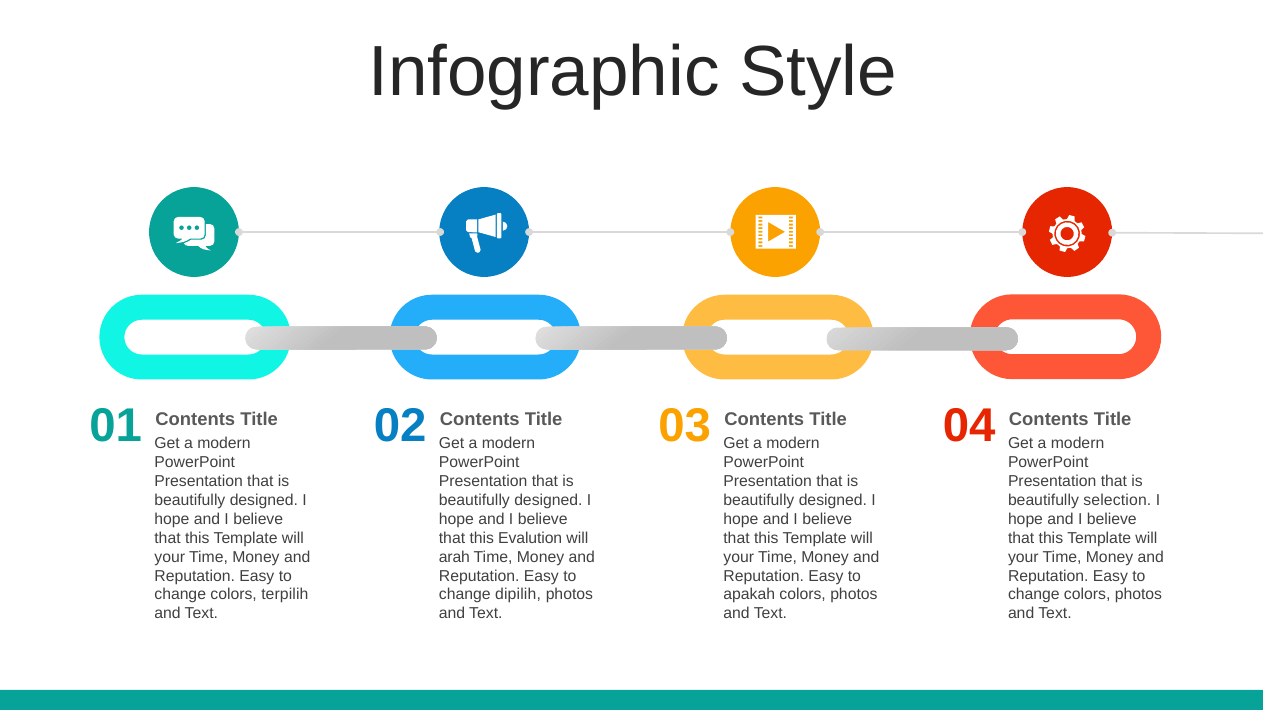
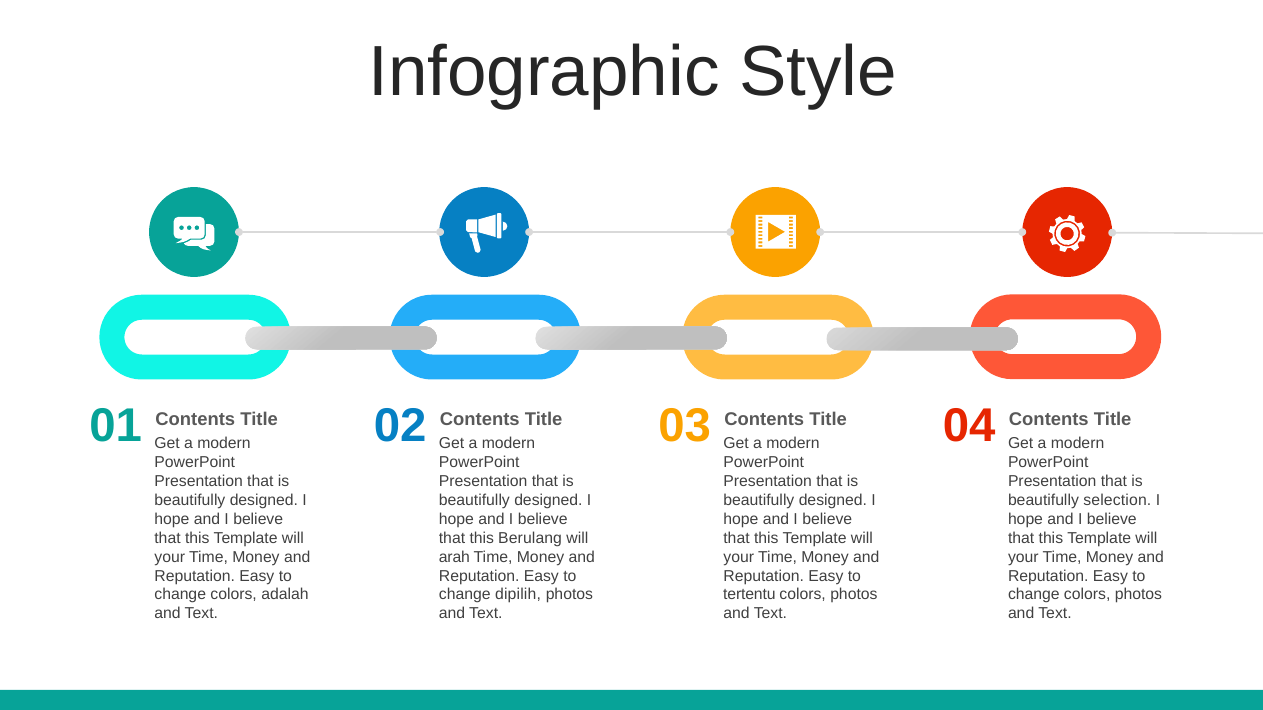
Evalution: Evalution -> Berulang
terpilih: terpilih -> adalah
apakah: apakah -> tertentu
